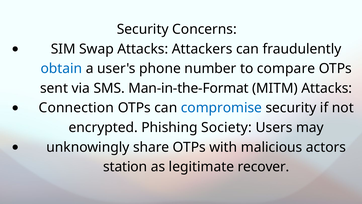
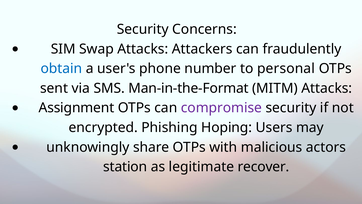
compare: compare -> personal
Connection: Connection -> Assignment
compromise colour: blue -> purple
Society: Society -> Hoping
